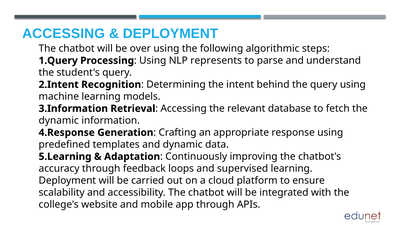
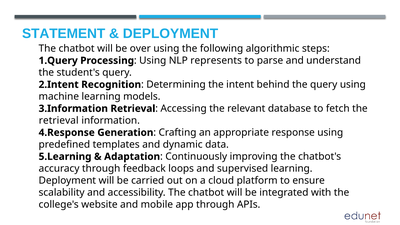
ACCESSING at (64, 34): ACCESSING -> STATEMENT
dynamic at (59, 121): dynamic -> retrieval
